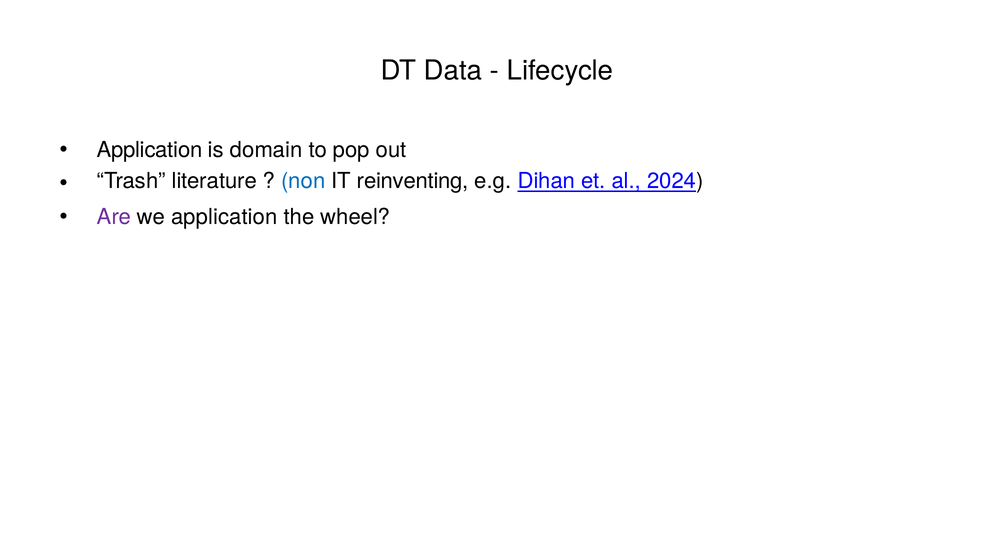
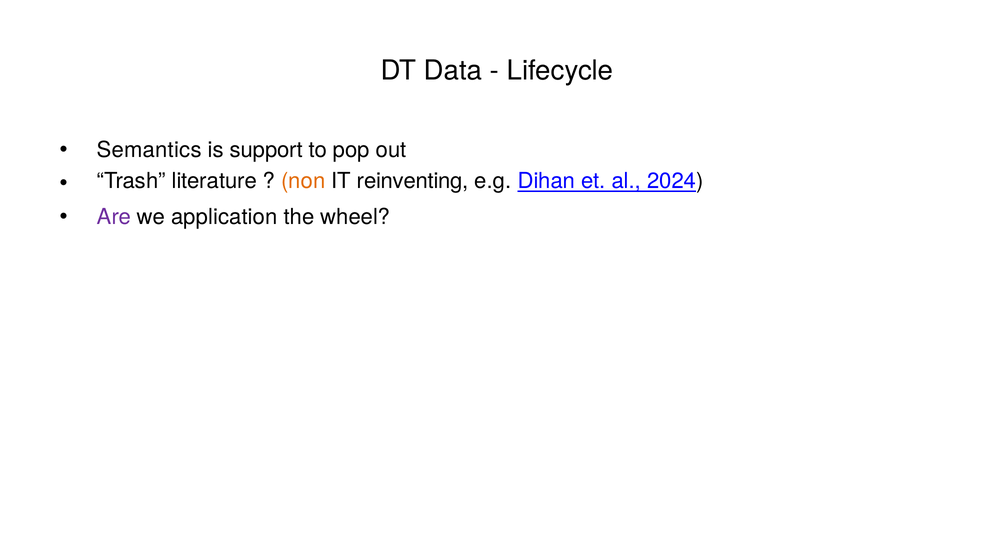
Application at (149, 150): Application -> Semantics
domain: domain -> support
non colour: blue -> orange
